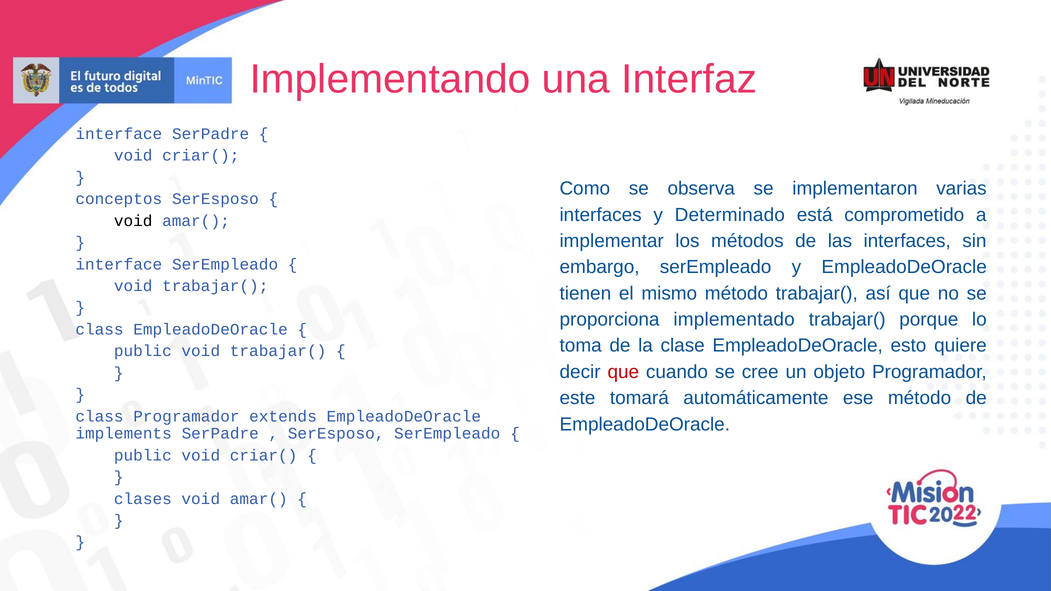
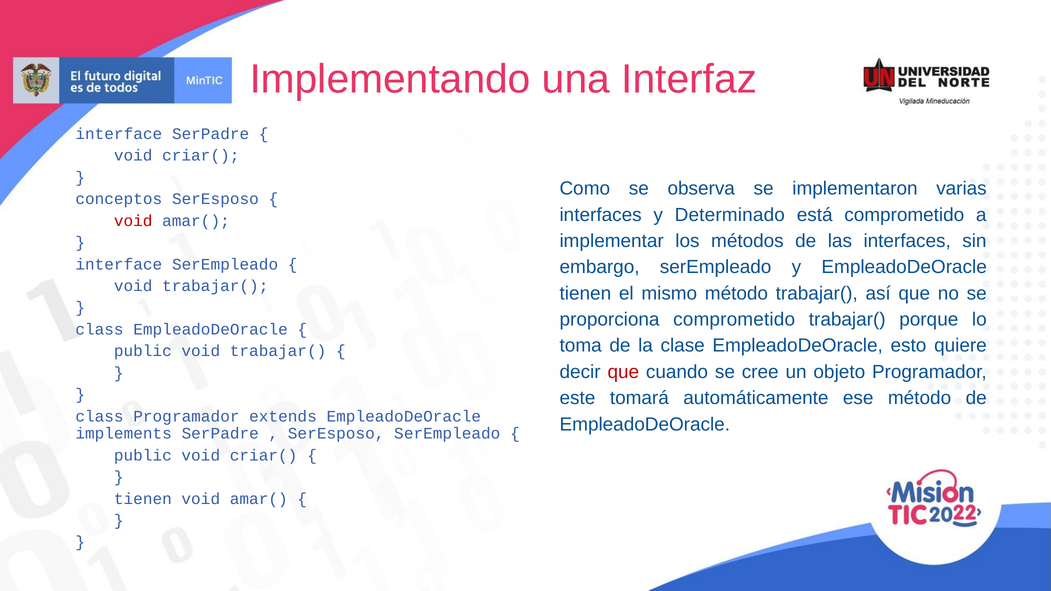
void at (133, 221) colour: black -> red
proporciona implementado: implementado -> comprometido
clases at (143, 499): clases -> tienen
